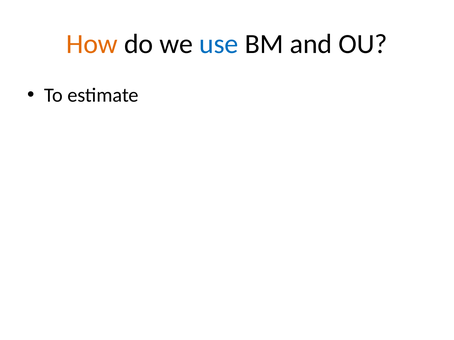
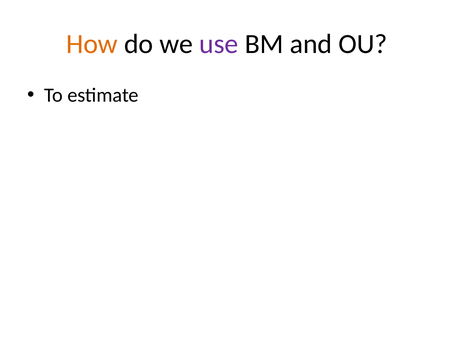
use colour: blue -> purple
